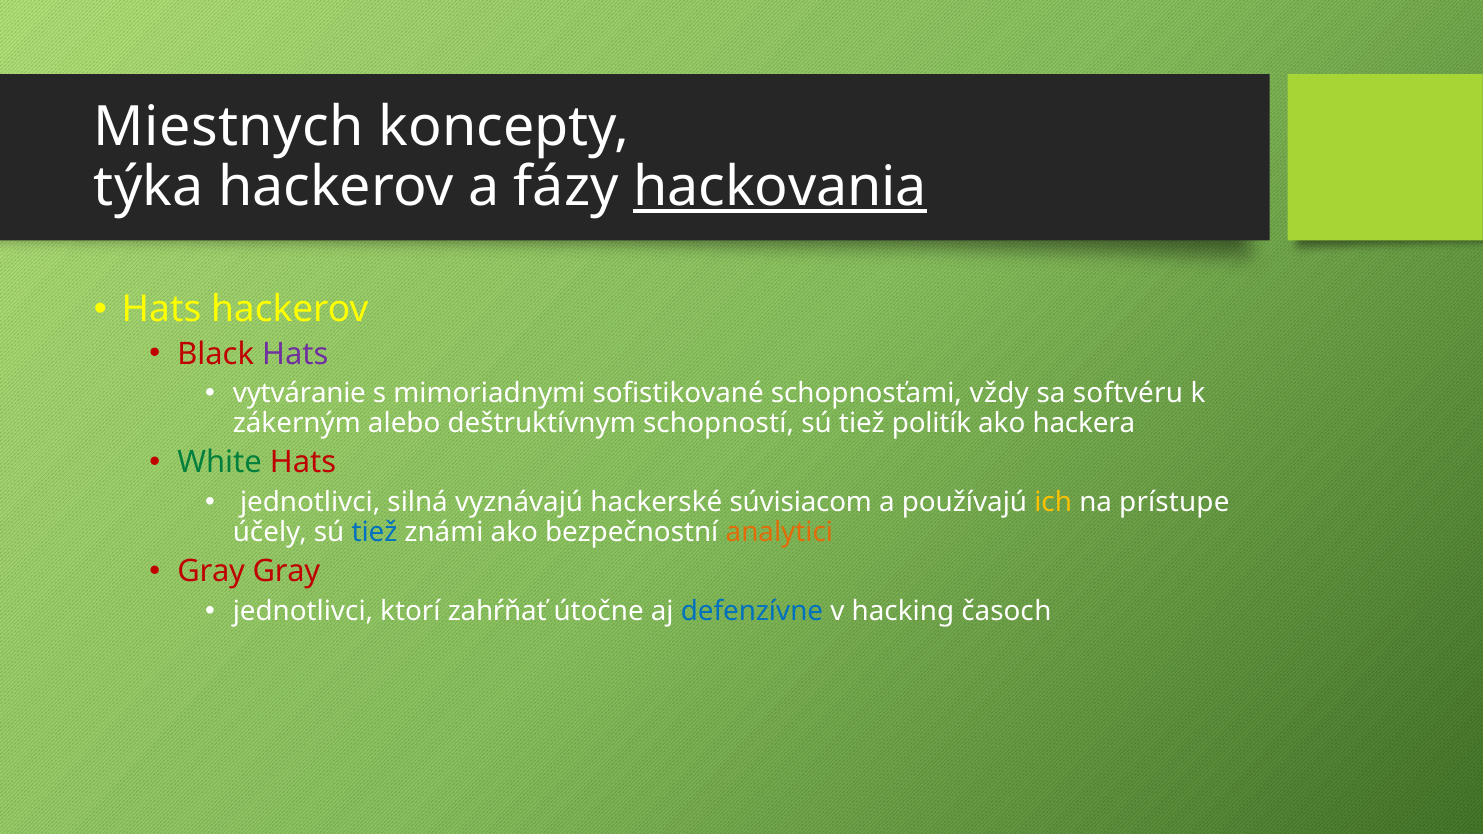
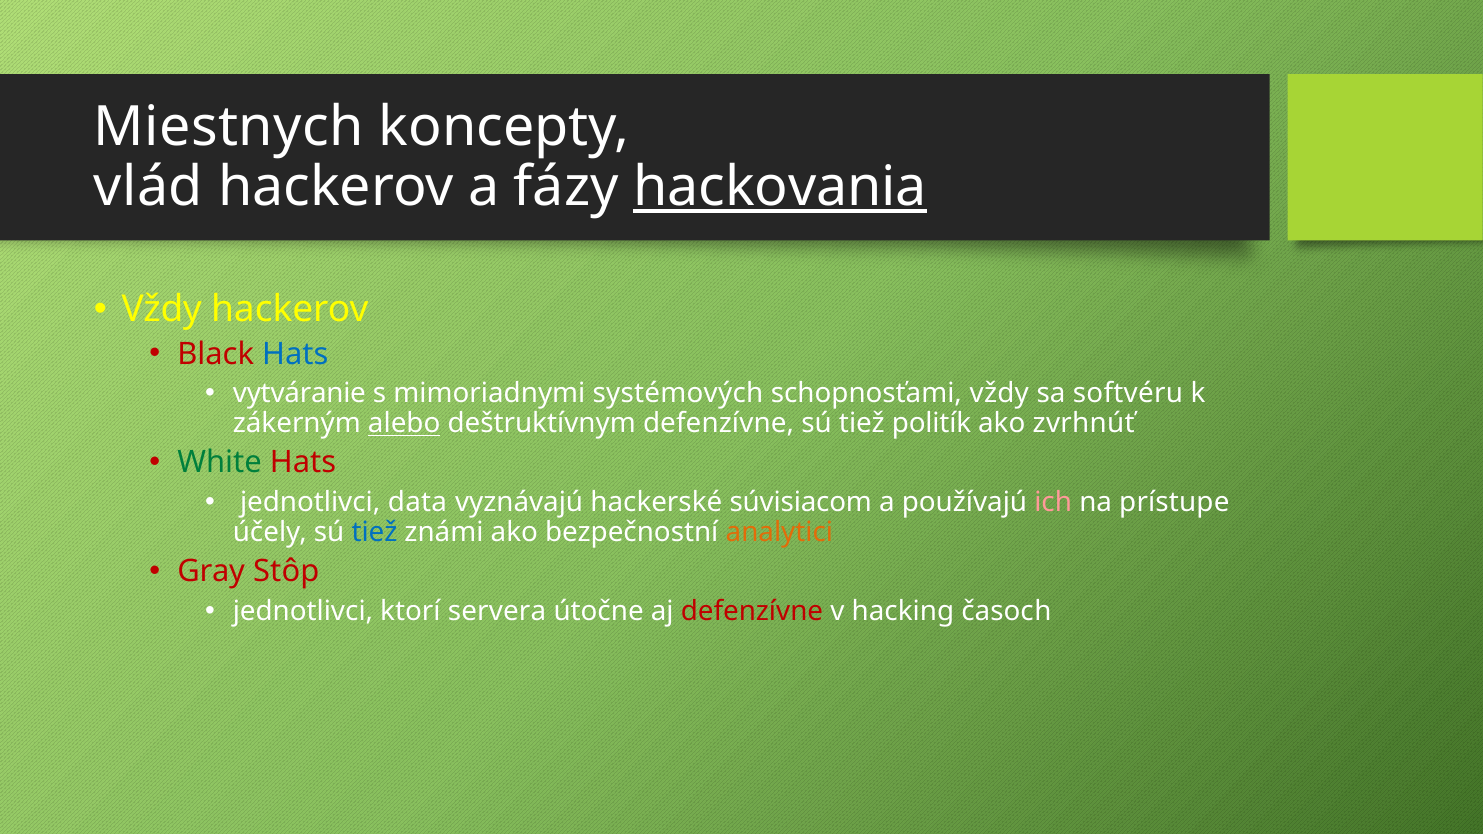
týka: týka -> vlád
Hats at (162, 310): Hats -> Vždy
Hats at (295, 354) colour: purple -> blue
sofistikované: sofistikované -> systémových
alebo underline: none -> present
deštruktívnym schopností: schopností -> defenzívne
hackera: hackera -> zvrhnúť
silná: silná -> data
ich colour: yellow -> pink
Gray Gray: Gray -> Stôp
zahŕňať: zahŕňať -> servera
defenzívne at (752, 611) colour: blue -> red
